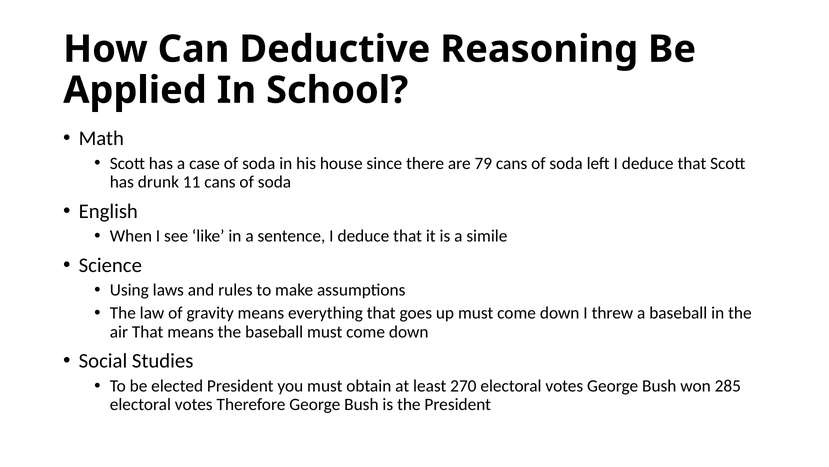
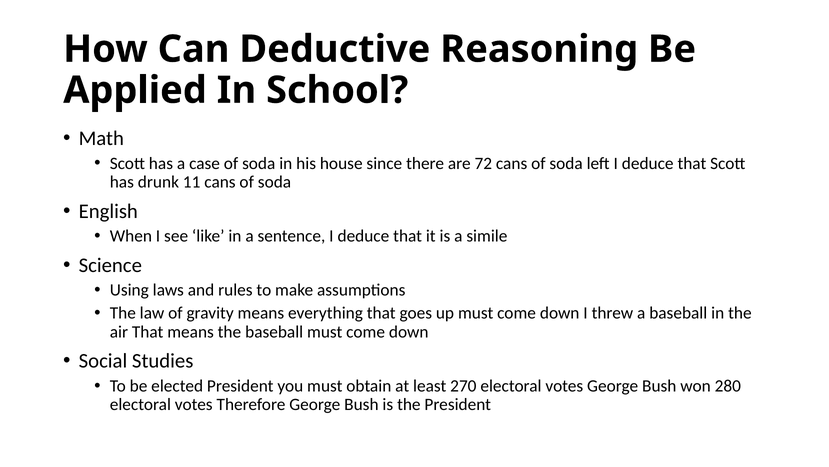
79: 79 -> 72
285: 285 -> 280
